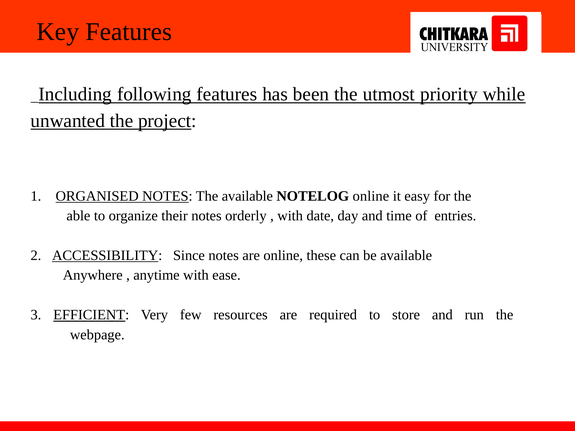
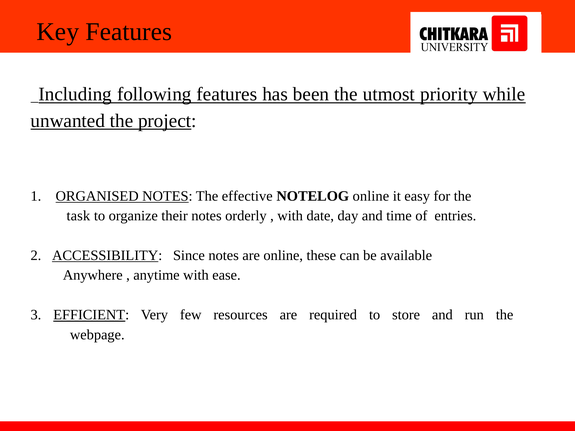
The available: available -> effective
able: able -> task
